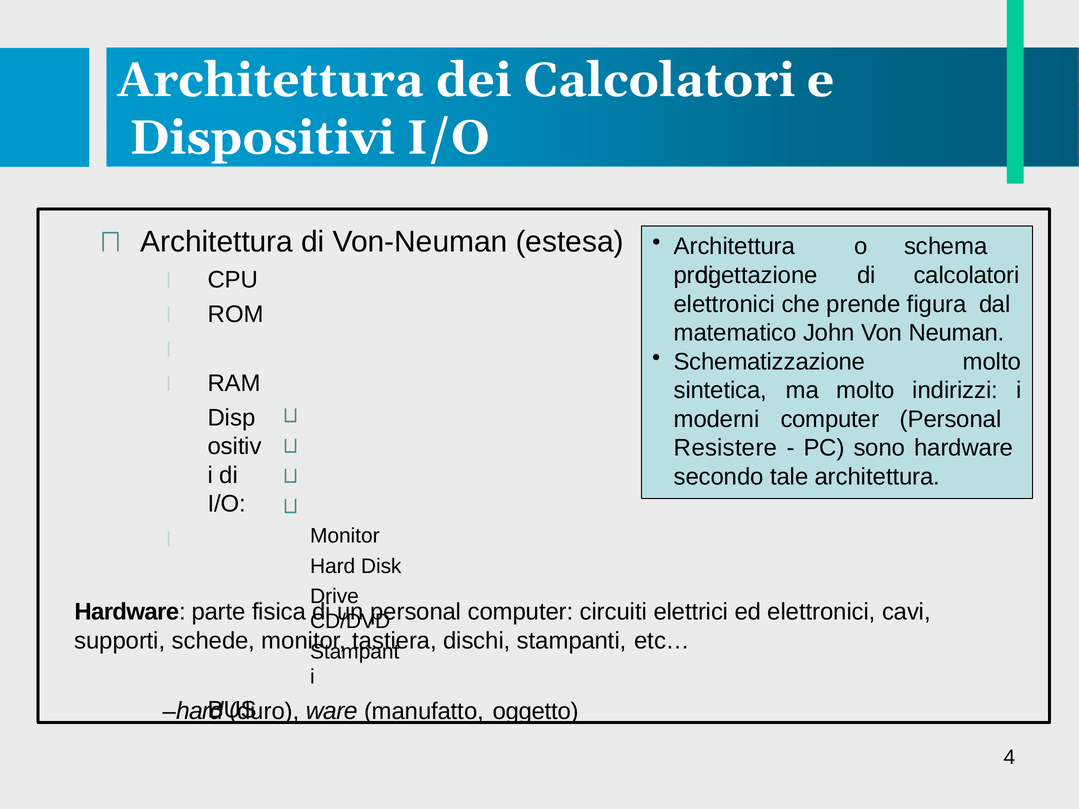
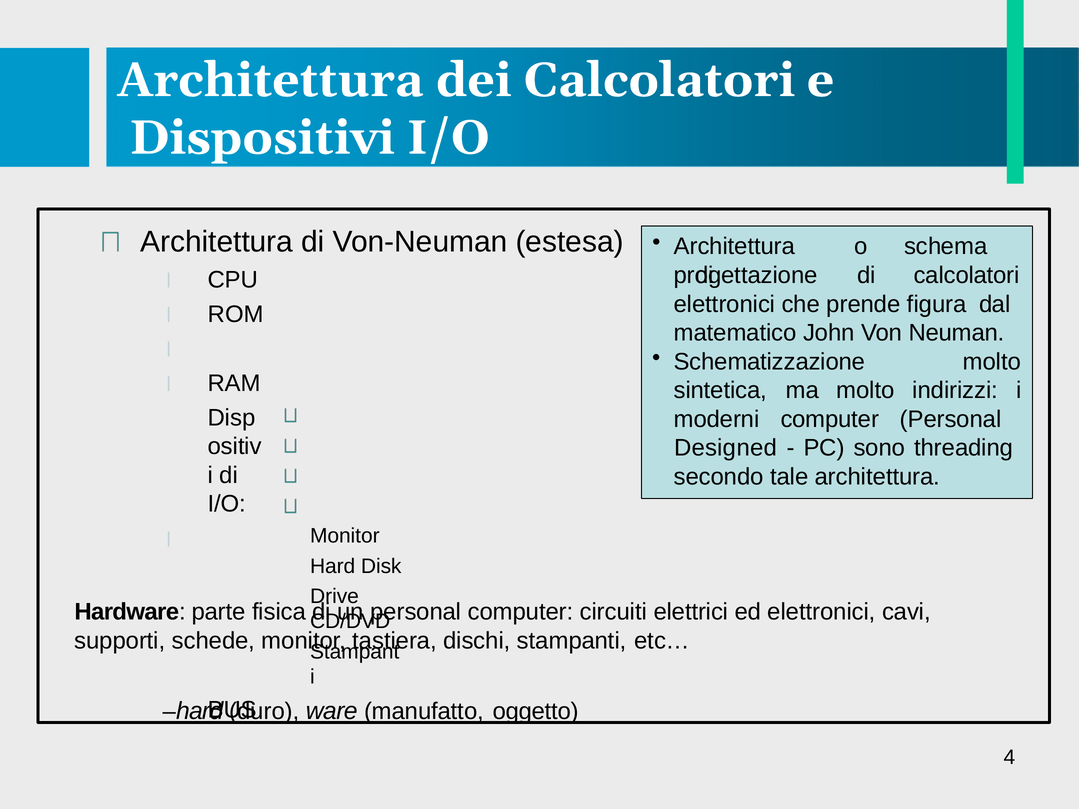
Resistere: Resistere -> Designed
sono hardware: hardware -> threading
